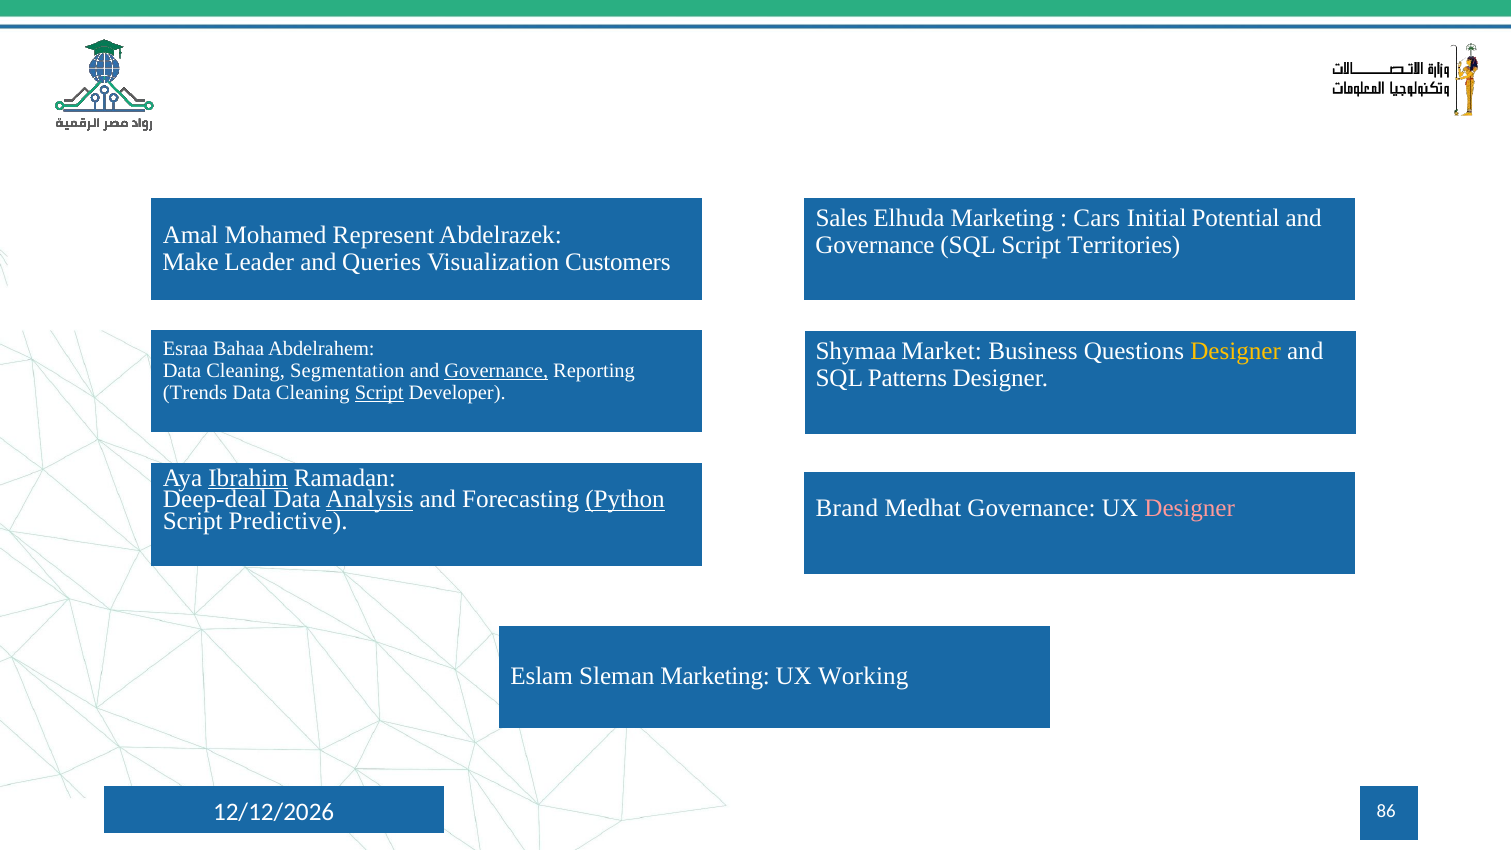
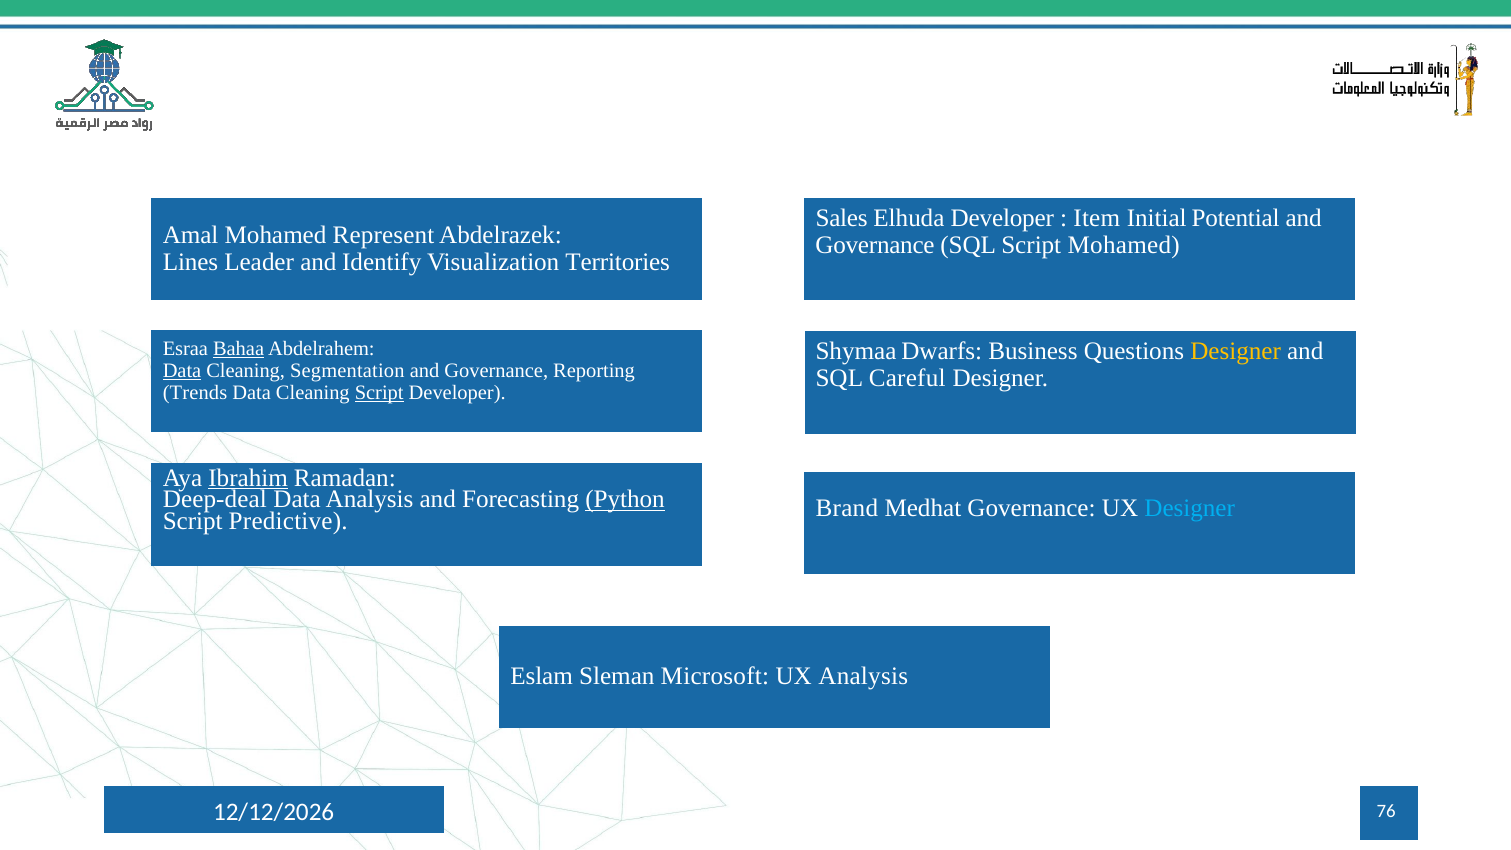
Elhuda Marketing: Marketing -> Developer
Cars: Cars -> Item
Script Territories: Territories -> Mohamed
Make: Make -> Lines
Queries: Queries -> Identify
Customers: Customers -> Territories
Bahaa underline: none -> present
Market: Market -> Dwarfs
Data at (182, 371) underline: none -> present
Governance at (496, 371) underline: present -> none
Patterns: Patterns -> Careful
Analysis at (370, 500) underline: present -> none
Designer at (1190, 508) colour: pink -> light blue
Sleman Marketing: Marketing -> Microsoft
UX Working: Working -> Analysis
86: 86 -> 76
